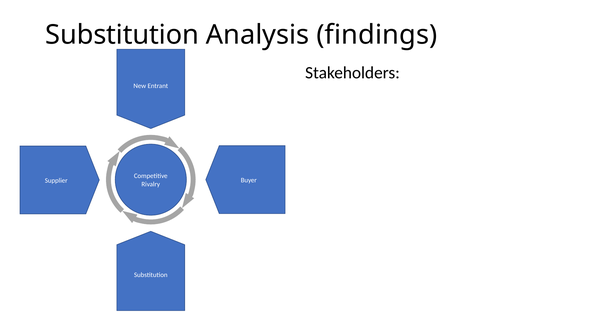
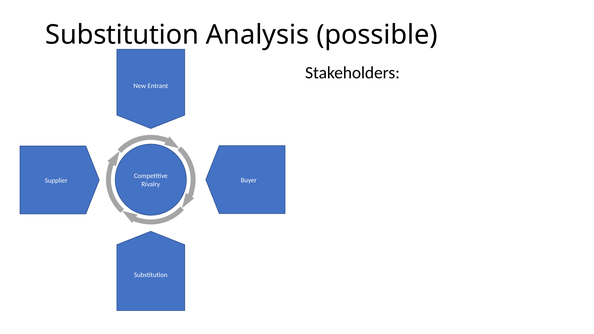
findings: findings -> possible
